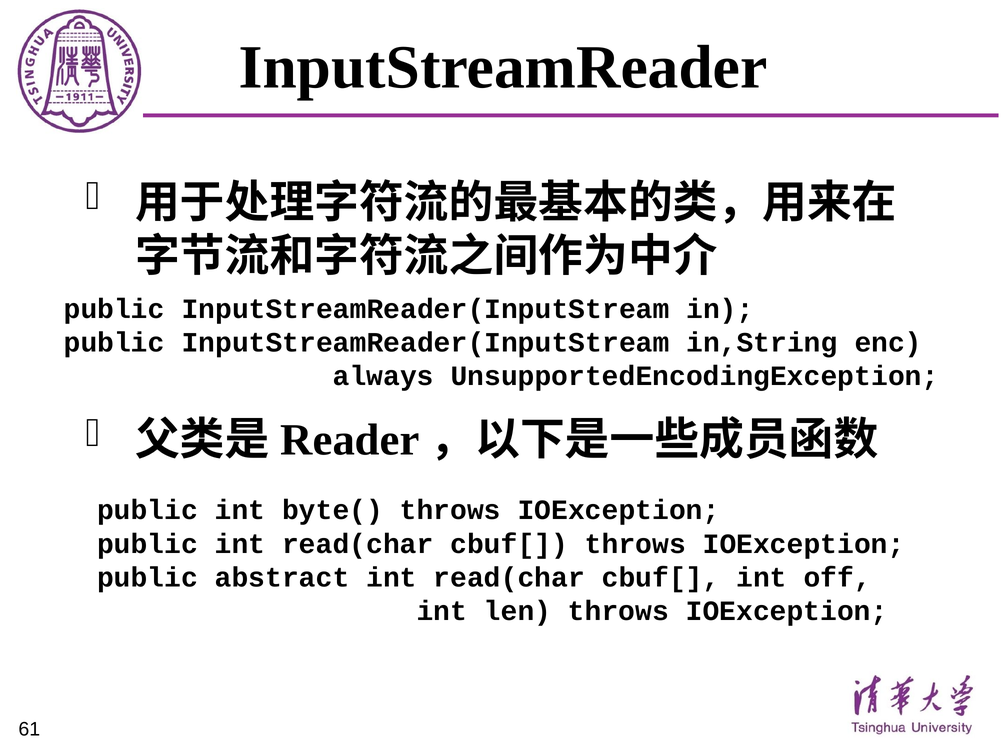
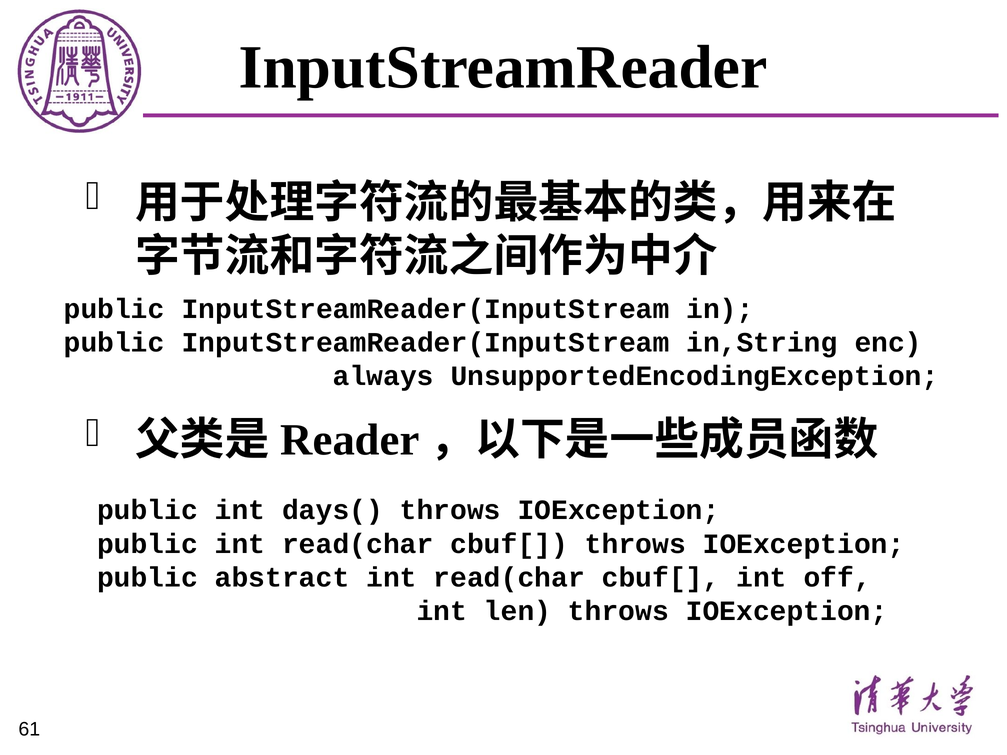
byte(: byte( -> days(
